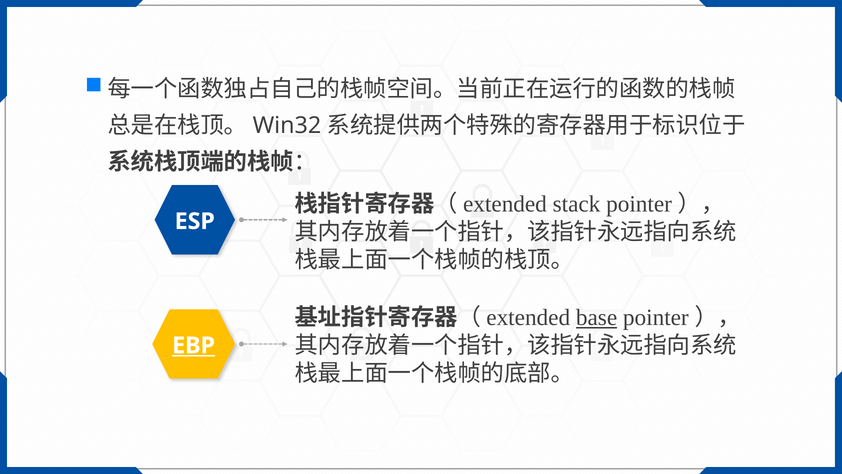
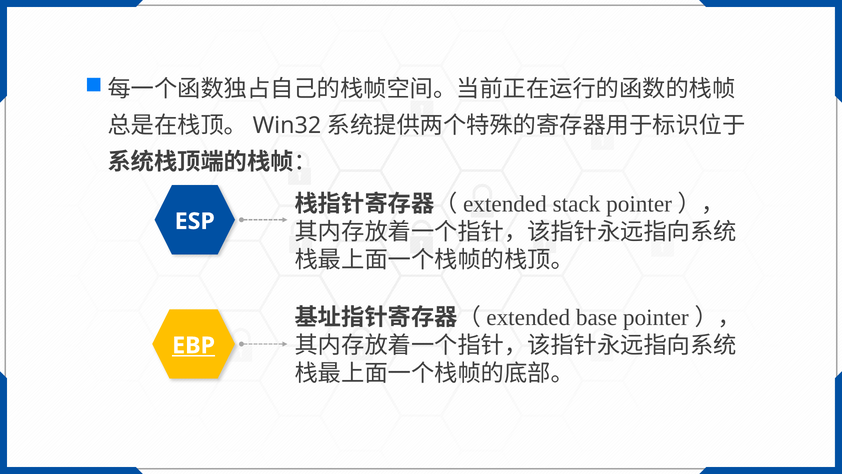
base underline: present -> none
